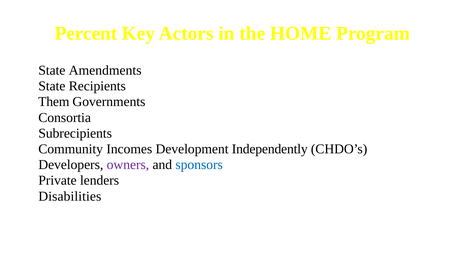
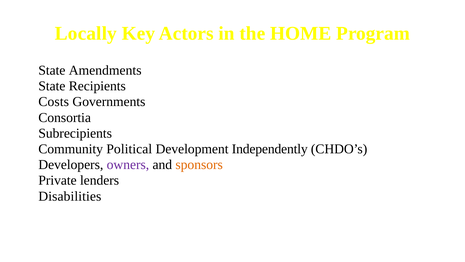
Percent: Percent -> Locally
Them: Them -> Costs
Incomes: Incomes -> Political
sponsors colour: blue -> orange
